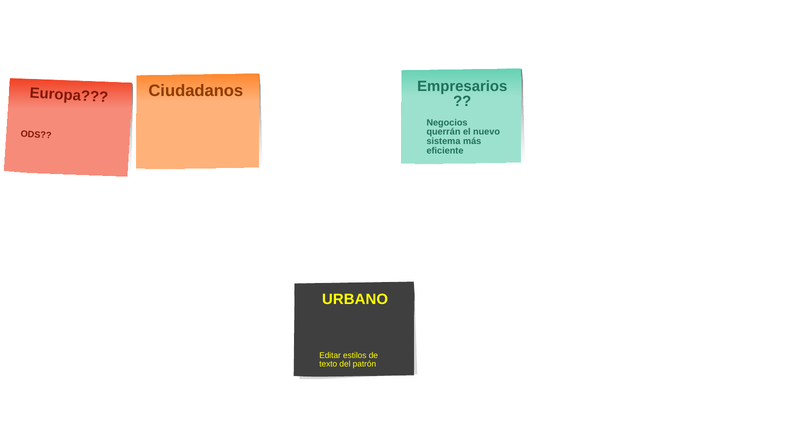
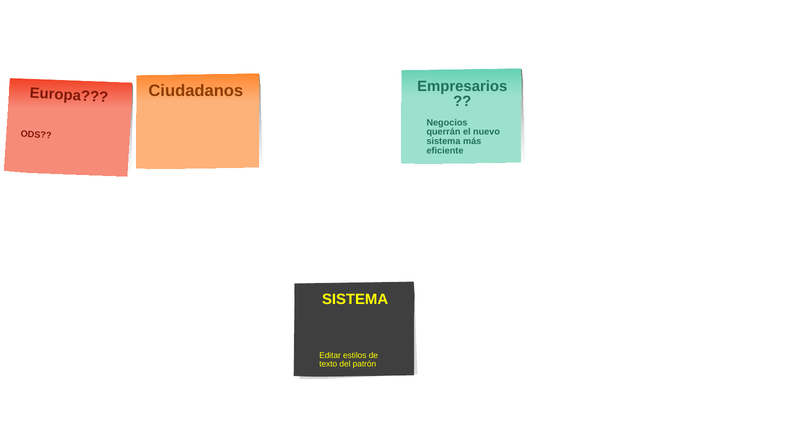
URBANO at (355, 299): URBANO -> SISTEMA
